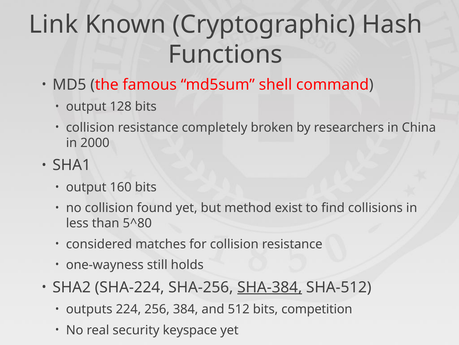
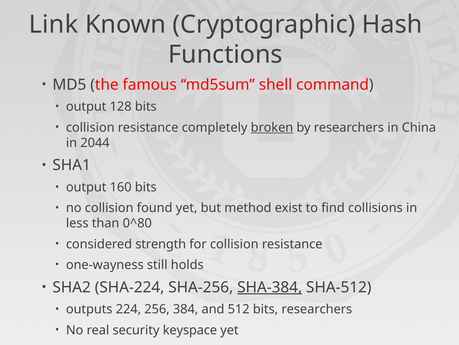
broken underline: none -> present
2000: 2000 -> 2044
5^80: 5^80 -> 0^80
matches: matches -> strength
bits competition: competition -> researchers
